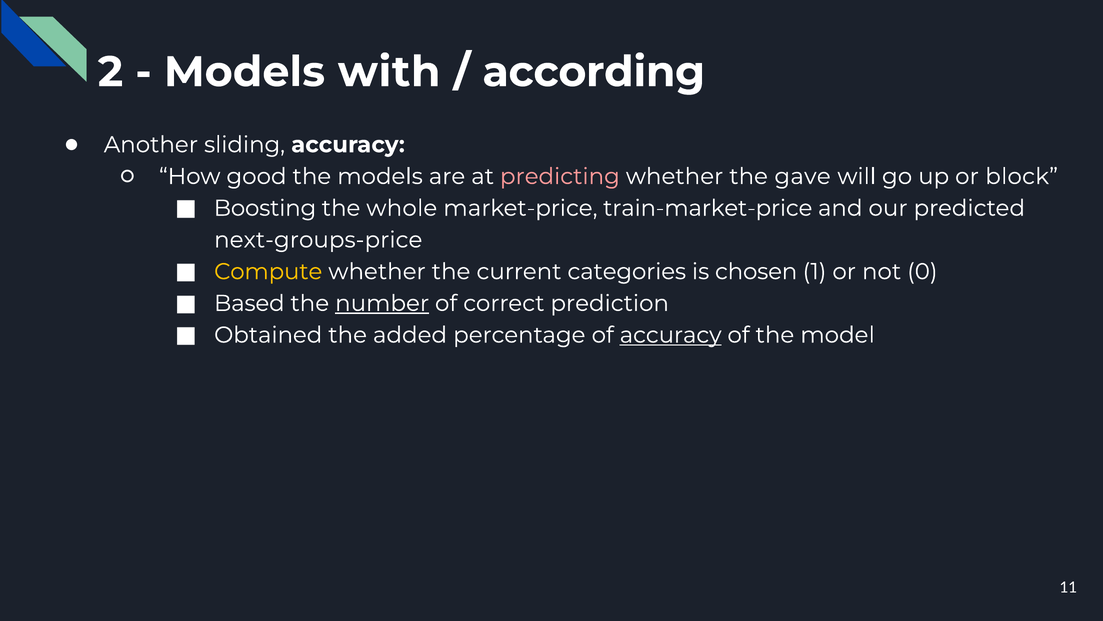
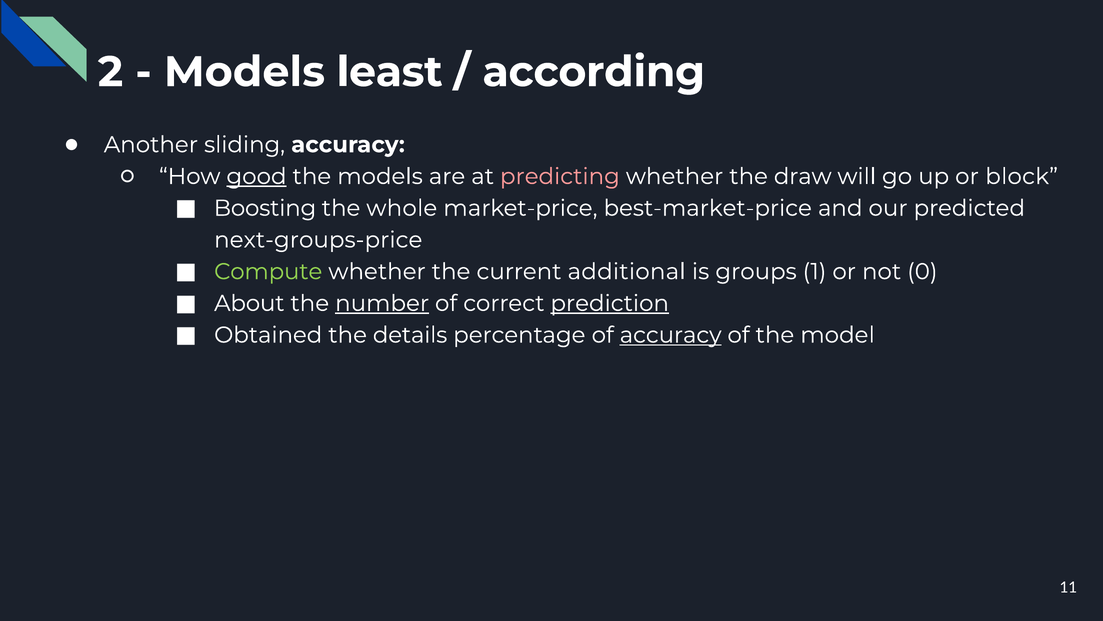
with: with -> least
good underline: none -> present
gave: gave -> draw
train-market-price: train-market-price -> best-market-price
Compute colour: yellow -> light green
categories: categories -> additional
chosen: chosen -> groups
Based: Based -> About
prediction underline: none -> present
added: added -> details
